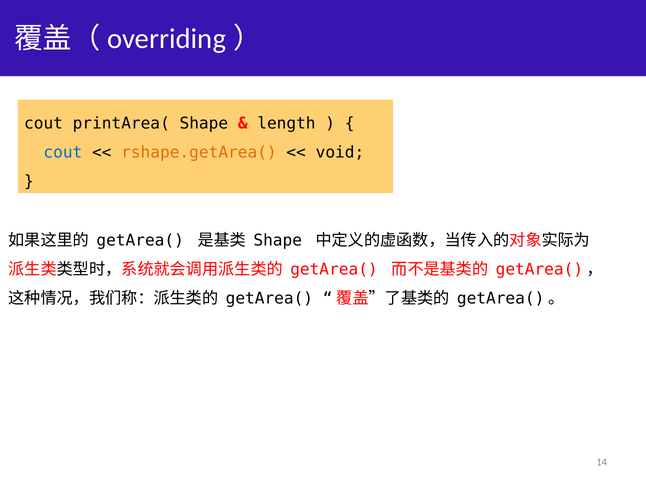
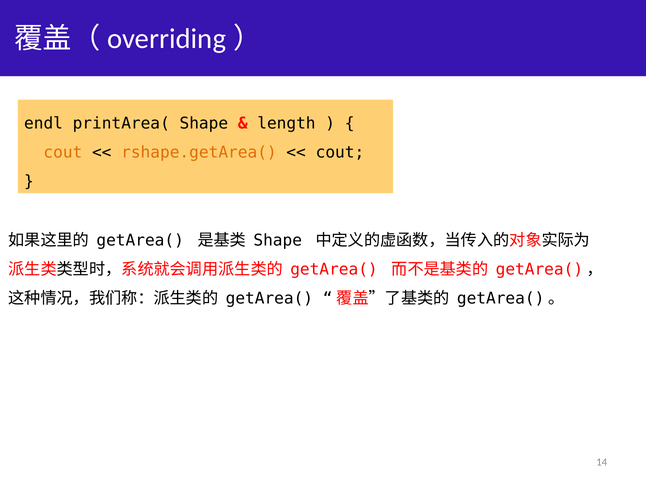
cout at (44, 123): cout -> endl
cout at (63, 153) colour: blue -> orange
void at (340, 153): void -> cout
